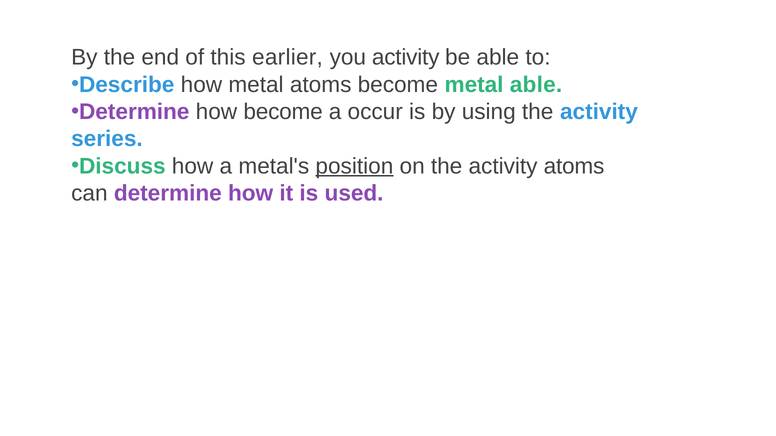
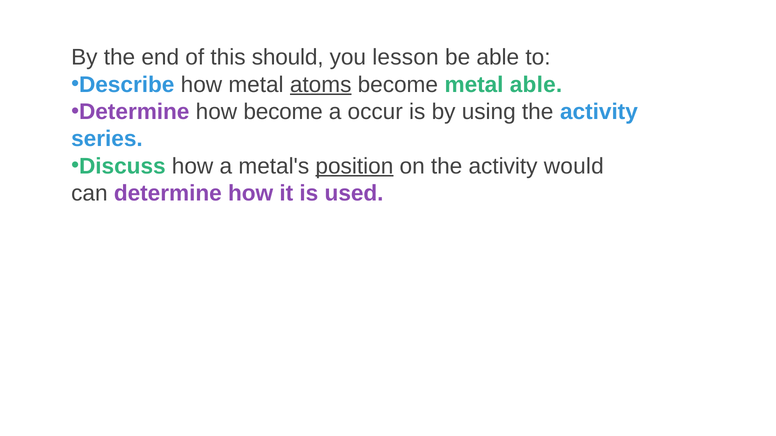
earlier: earlier -> should
you activity: activity -> lesson
atoms at (321, 85) underline: none -> present
activity atoms: atoms -> would
